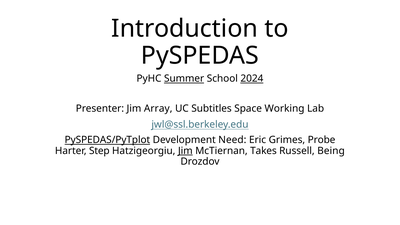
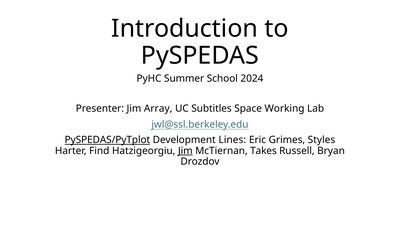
Summer underline: present -> none
2024 underline: present -> none
Need: Need -> Lines
Probe: Probe -> Styles
Step: Step -> Find
Being: Being -> Bryan
